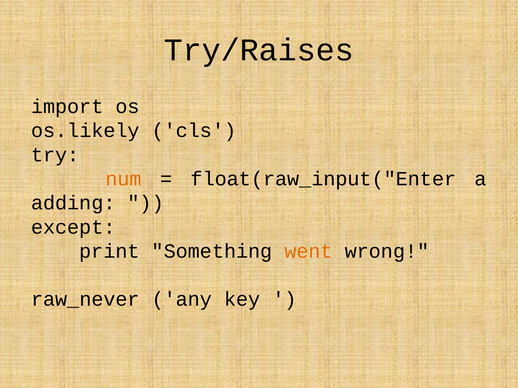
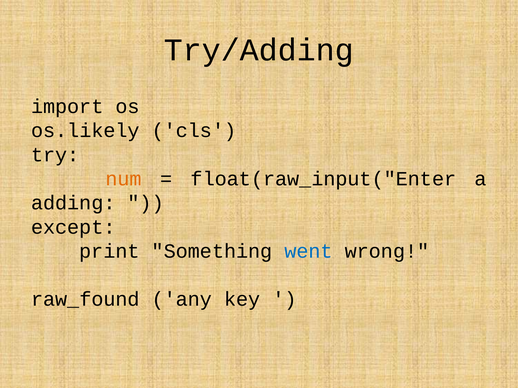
Try/Raises: Try/Raises -> Try/Adding
went colour: orange -> blue
raw_never: raw_never -> raw_found
